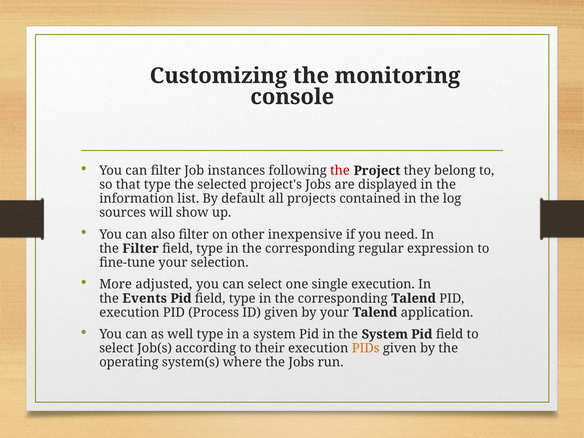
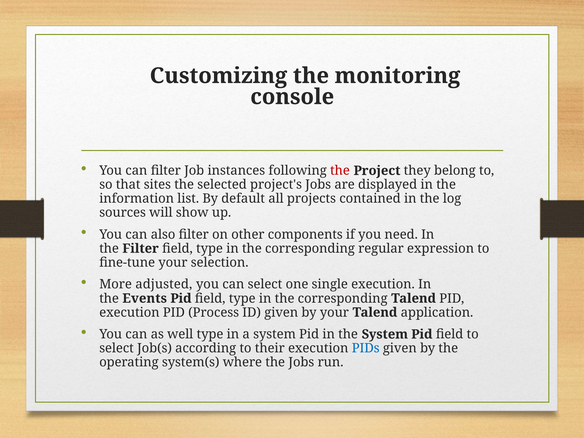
that type: type -> sites
inexpensive: inexpensive -> components
PIDs colour: orange -> blue
